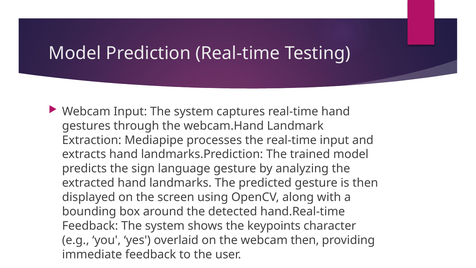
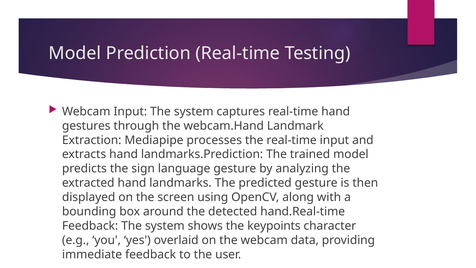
webcam then: then -> data
